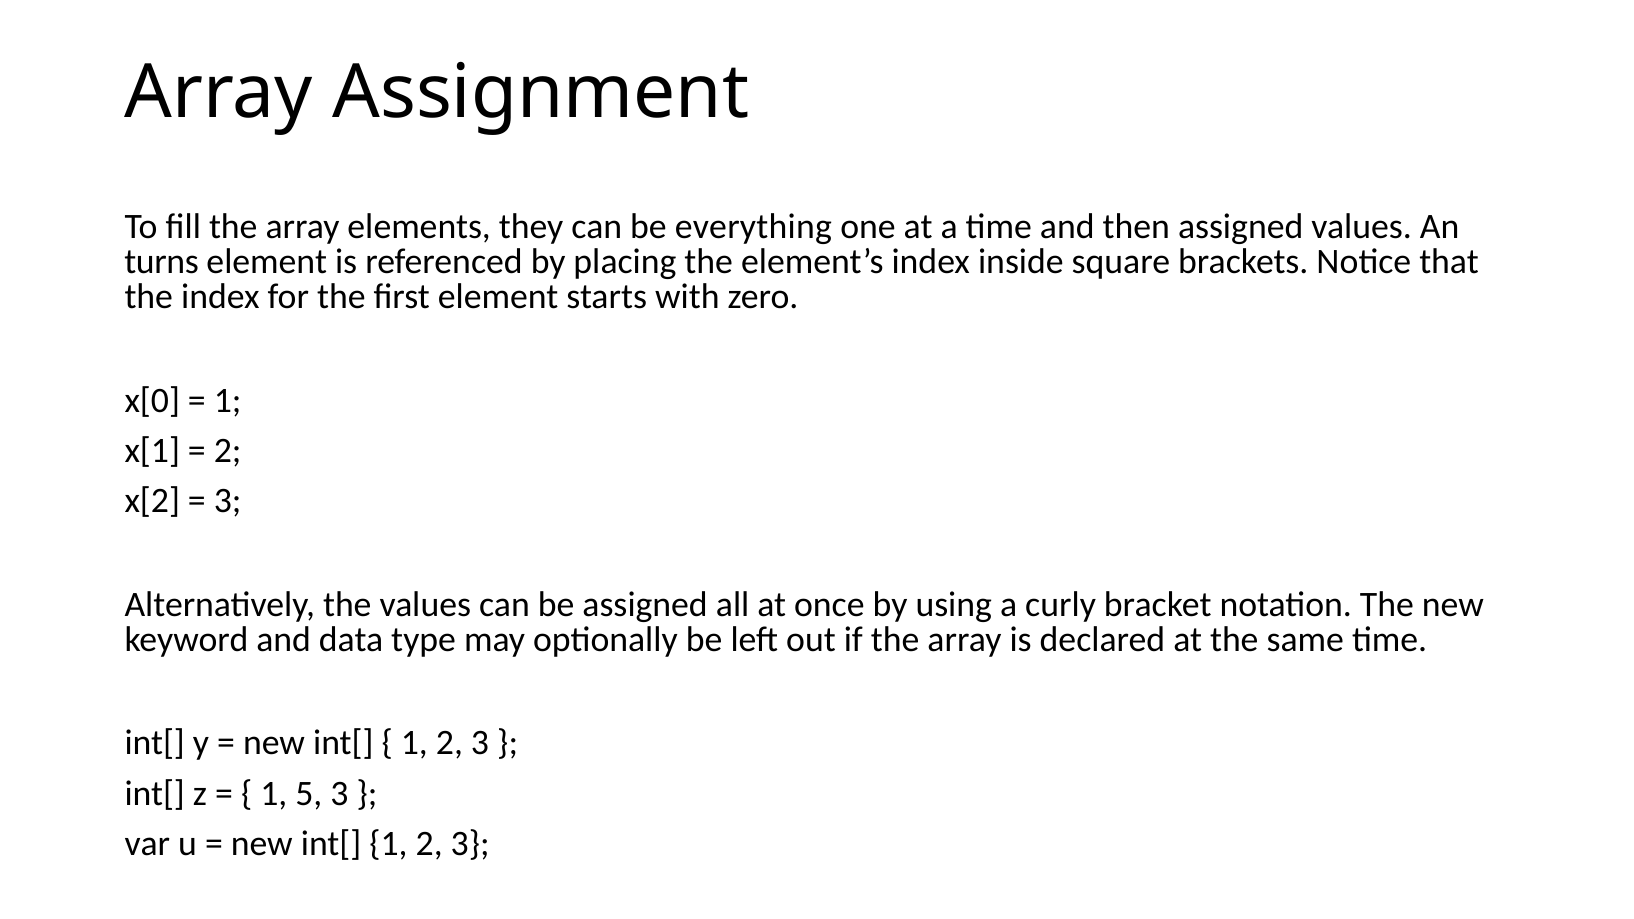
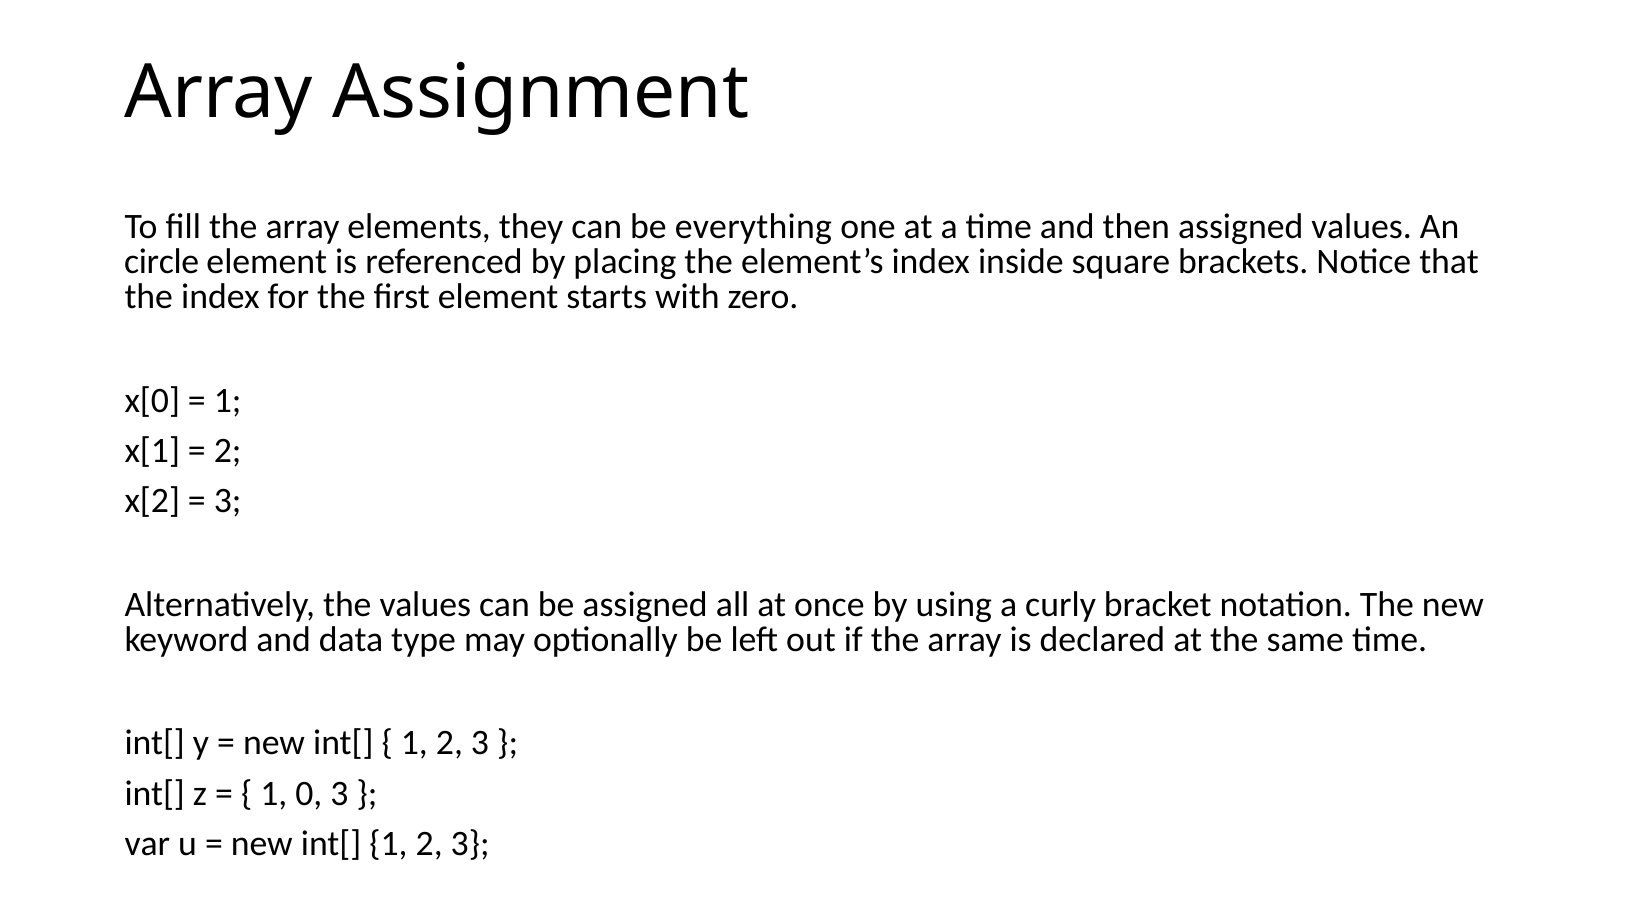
turns: turns -> circle
5: 5 -> 0
